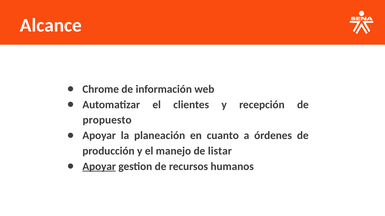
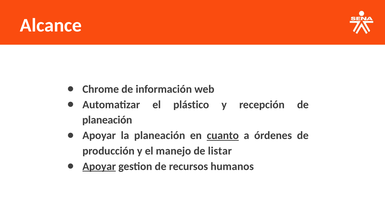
clientes: clientes -> plástico
propuesto at (107, 120): propuesto -> planeación
cuanto underline: none -> present
